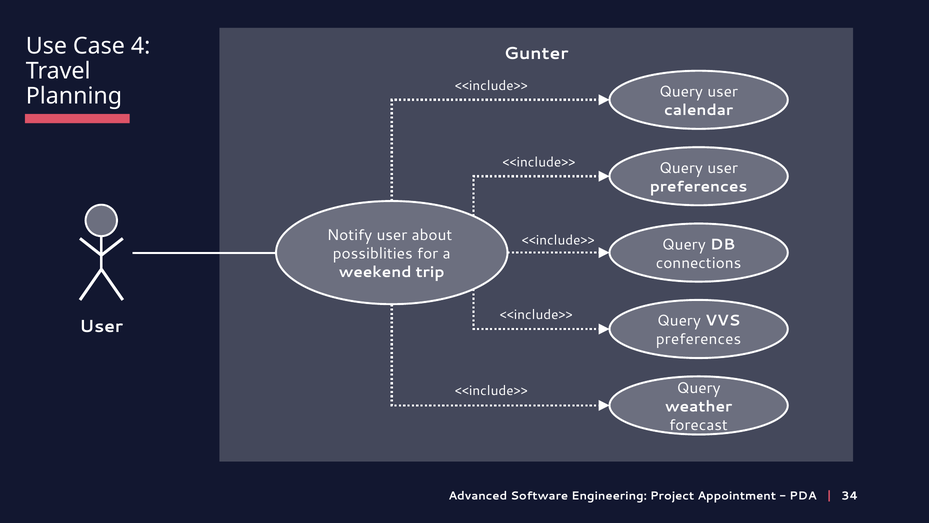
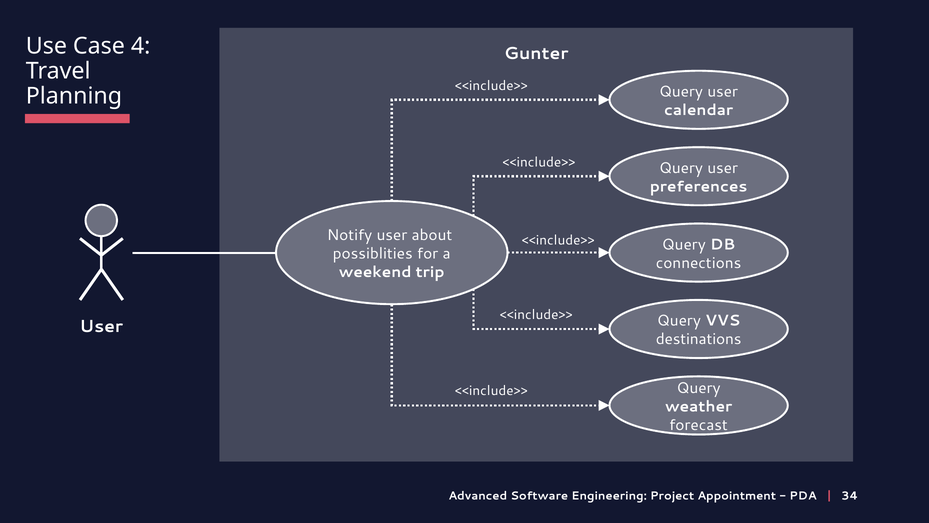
preferences at (699, 339): preferences -> destinations
